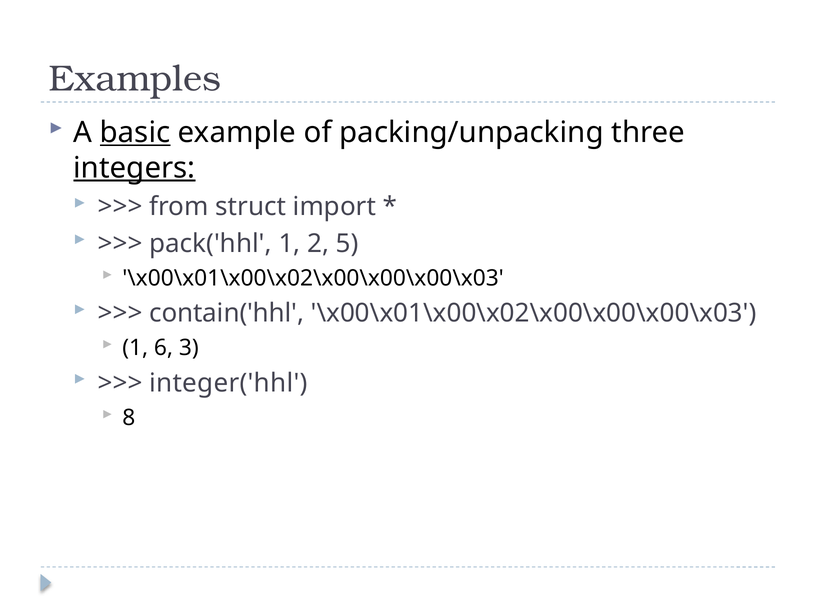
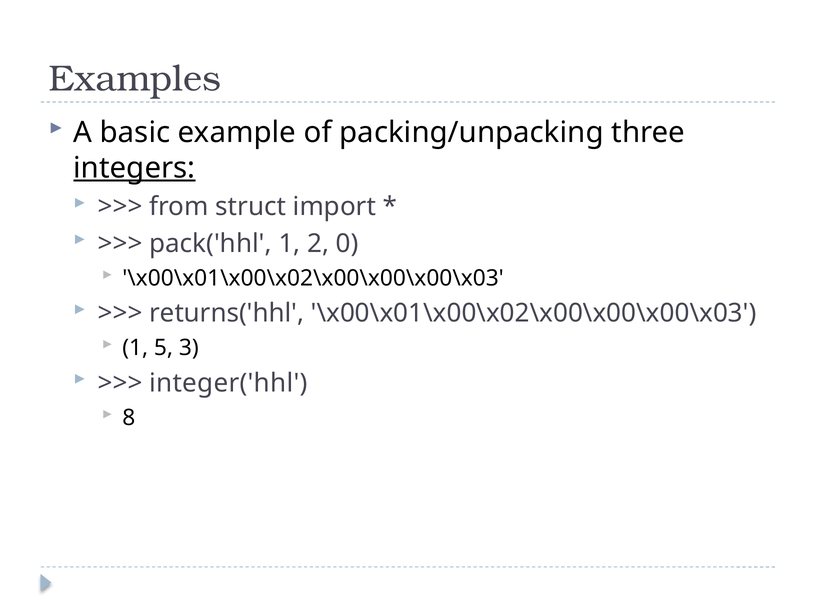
basic underline: present -> none
5: 5 -> 0
contain('hhl: contain('hhl -> returns('hhl
6: 6 -> 5
